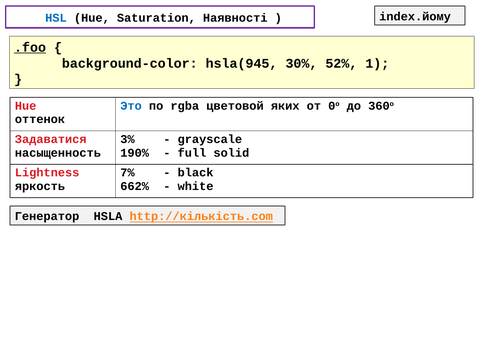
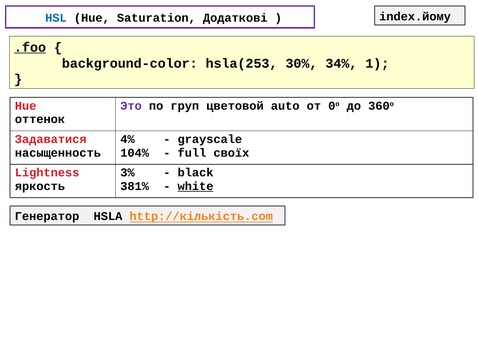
Наявності: Наявності -> Додаткові
hsla(945: hsla(945 -> hsla(253
52%: 52% -> 34%
Это colour: blue -> purple
rgba: rgba -> груп
яких: яких -> auto
3%: 3% -> 4%
190%: 190% -> 104%
solid: solid -> своїх
7%: 7% -> 3%
662%: 662% -> 381%
white underline: none -> present
